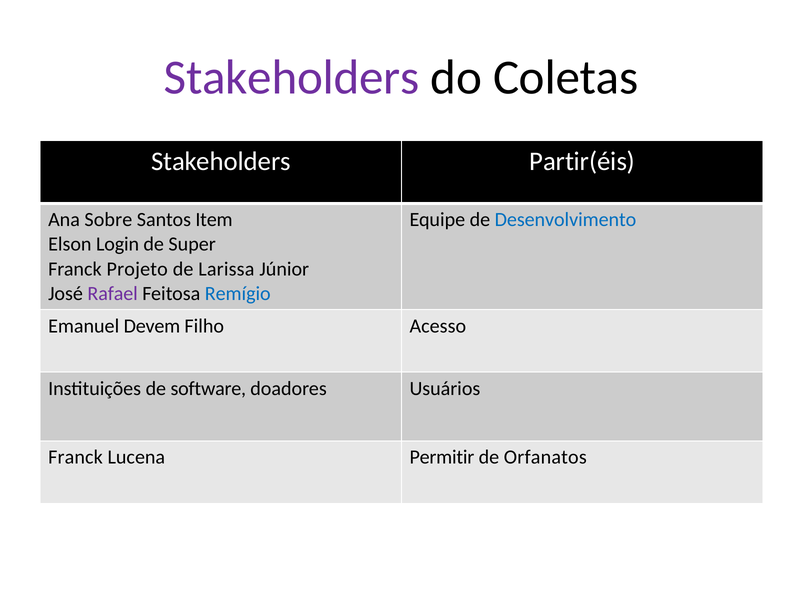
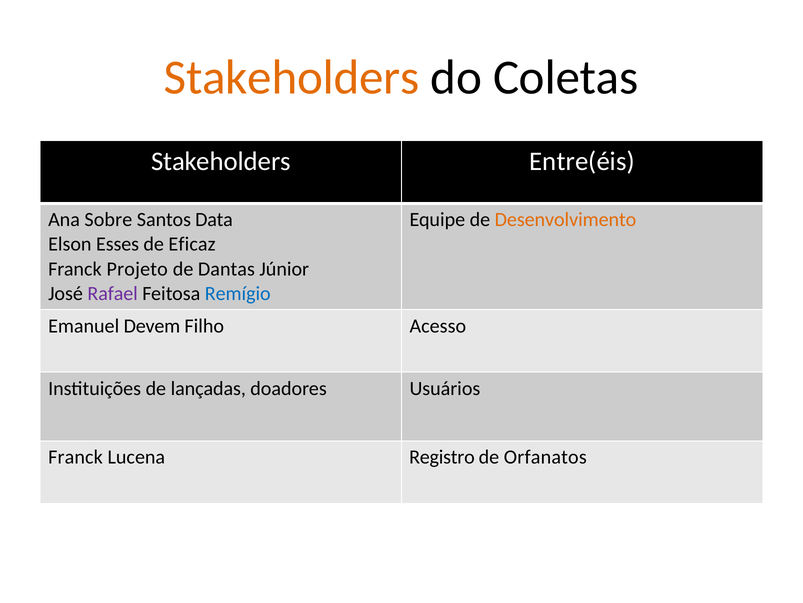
Stakeholders at (292, 78) colour: purple -> orange
Partir(éis: Partir(éis -> Entre(éis
Item: Item -> Data
Desenvolvimento colour: blue -> orange
Login: Login -> Esses
Super: Super -> Eficaz
Larissa: Larissa -> Dantas
software: software -> lançadas
Permitir: Permitir -> Registro
